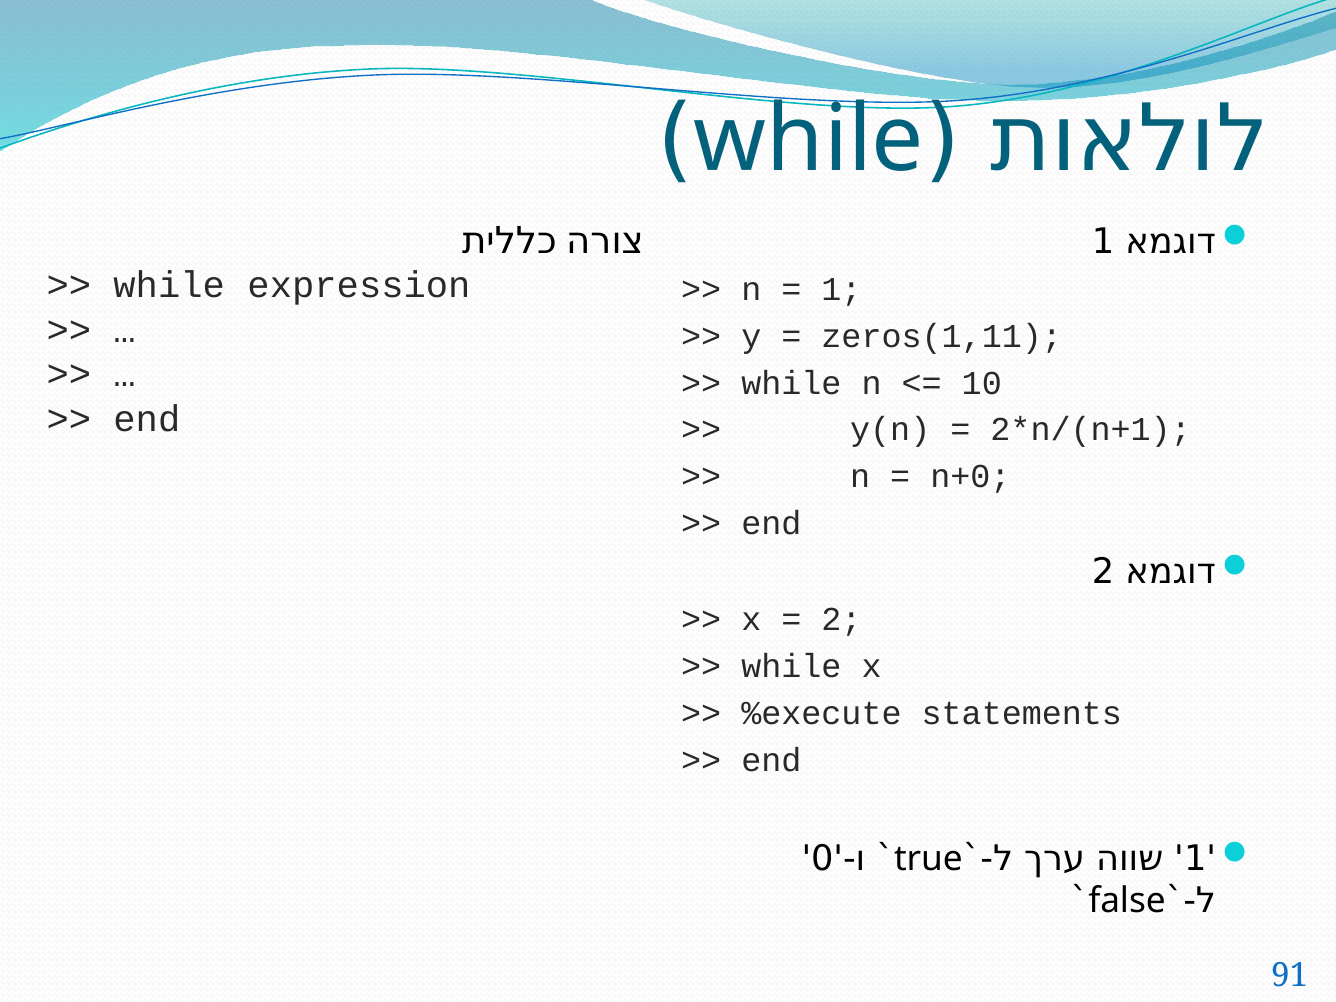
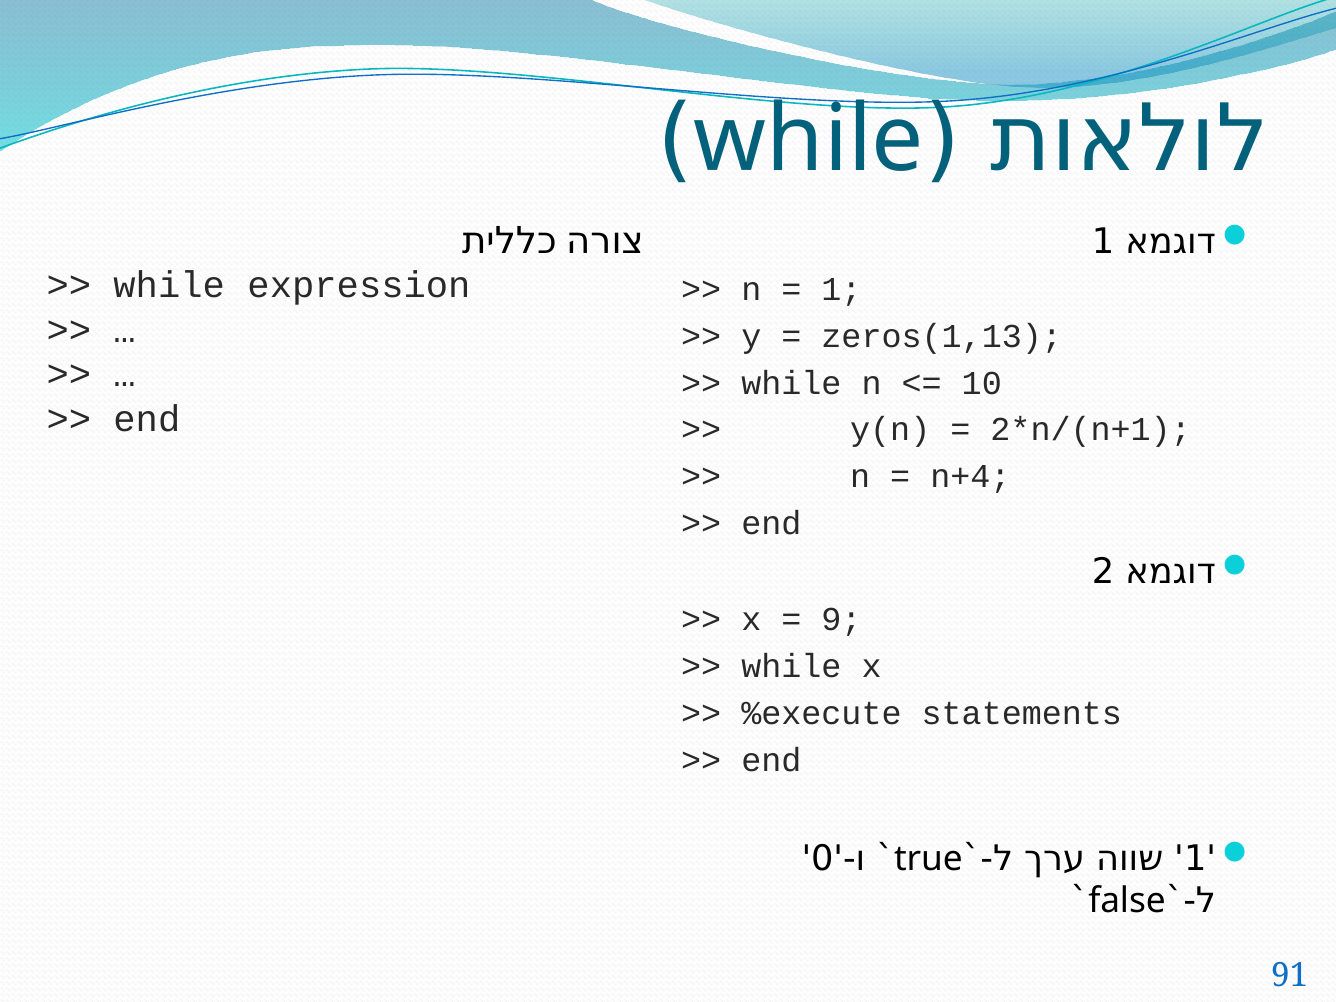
zeros(1,11: zeros(1,11 -> zeros(1,13
n+0: n+0 -> n+4
2 at (841, 620): 2 -> 9
